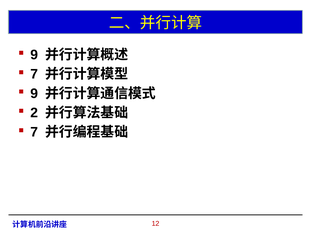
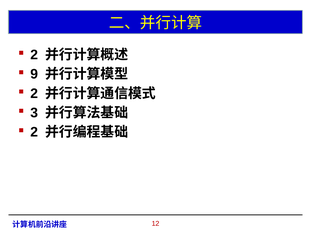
9 at (34, 55): 9 -> 2
7 at (34, 74): 7 -> 9
9 at (34, 94): 9 -> 2
2: 2 -> 3
7 at (34, 132): 7 -> 2
